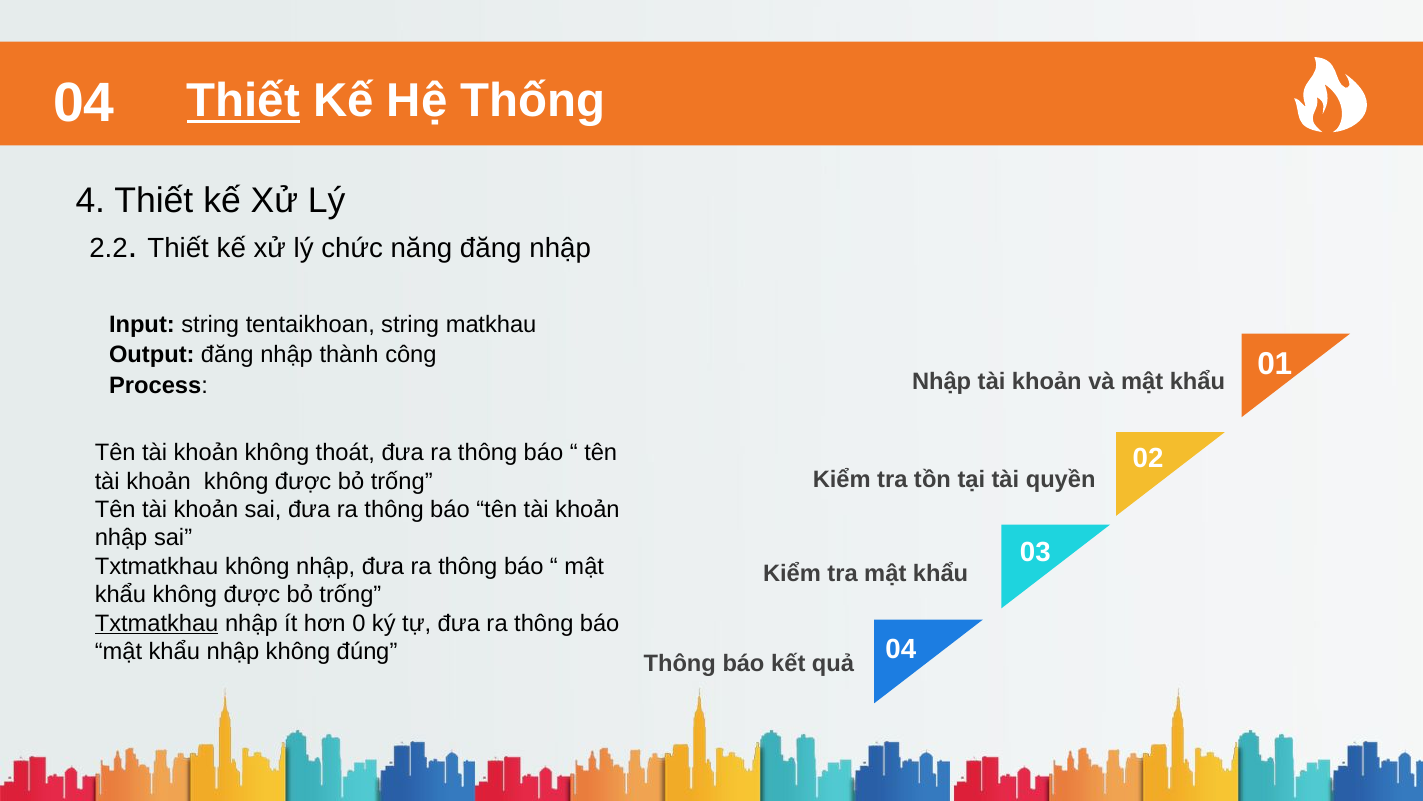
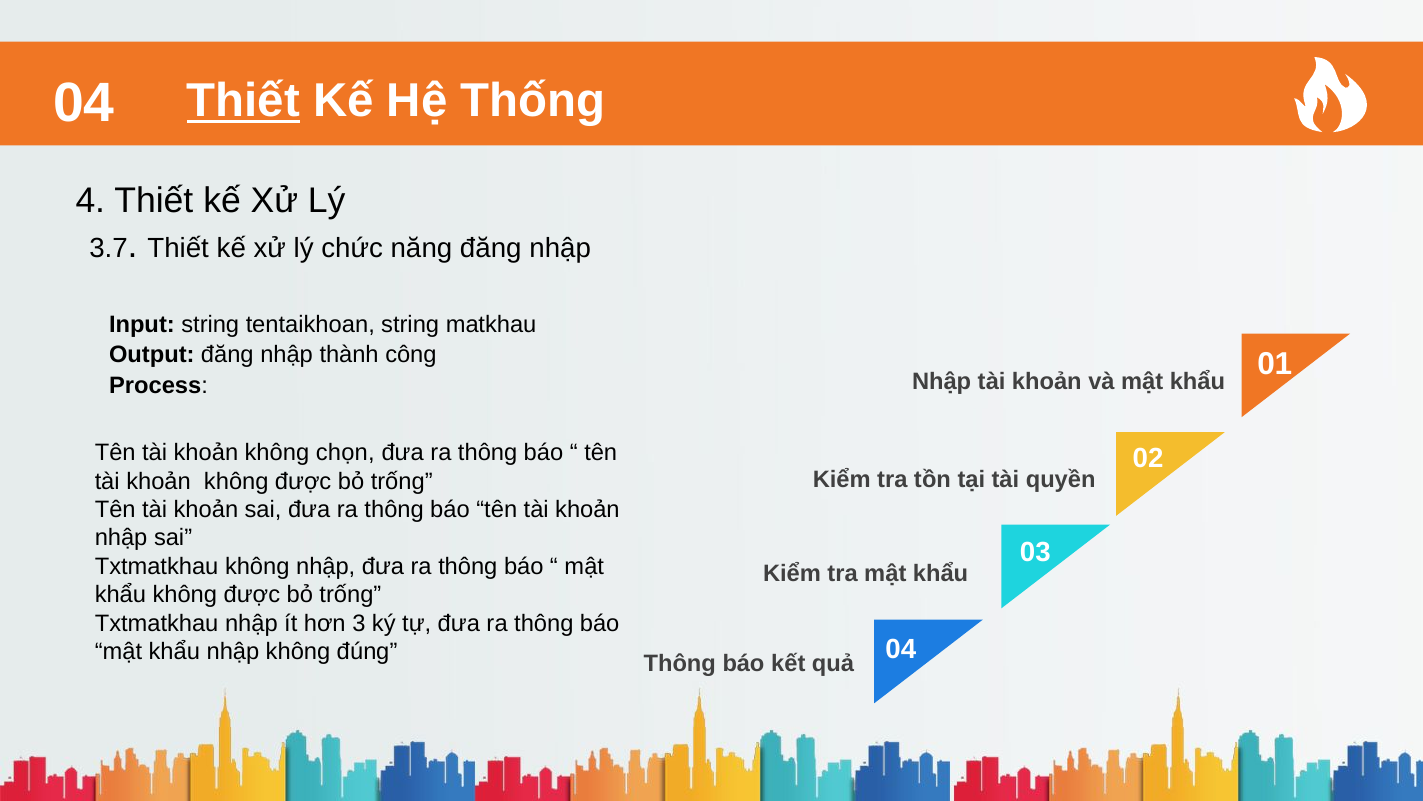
2.2: 2.2 -> 3.7
thoát: thoát -> chọn
Txtmatkhau at (157, 623) underline: present -> none
0: 0 -> 3
